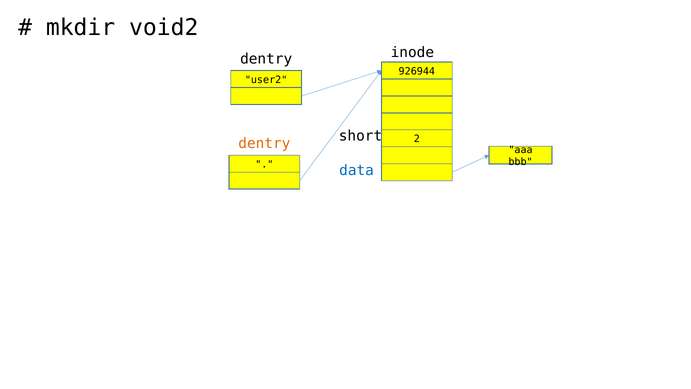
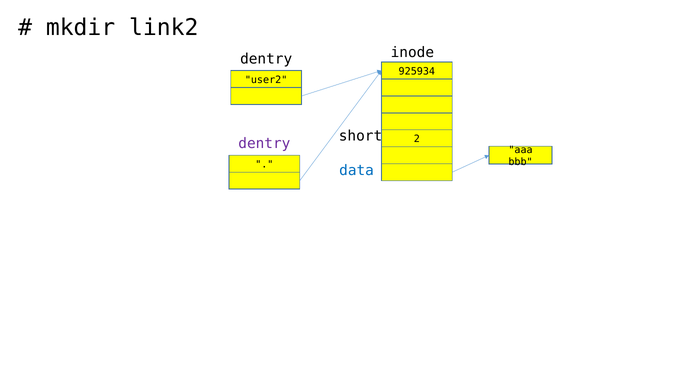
void2: void2 -> link2
926944: 926944 -> 925934
dentry at (264, 144) colour: orange -> purple
